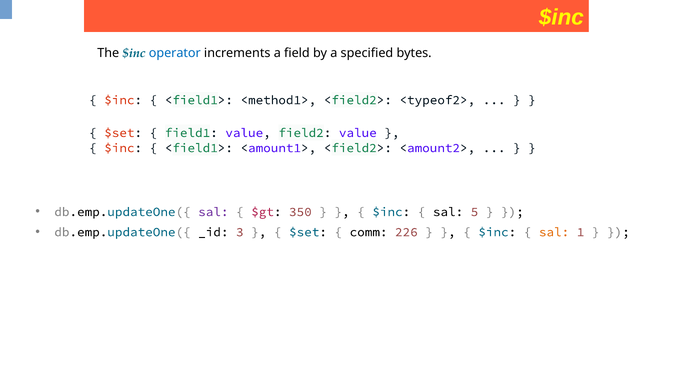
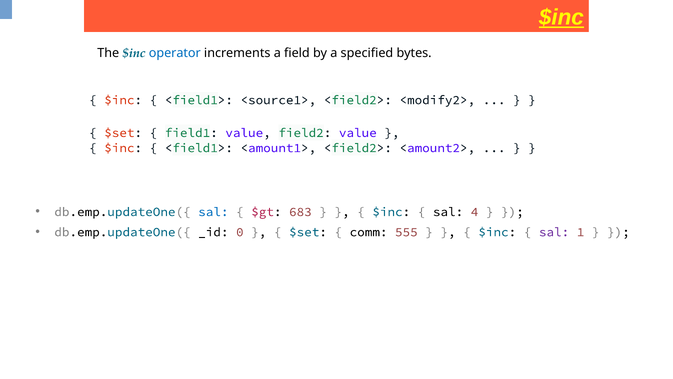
$inc at (561, 18) underline: none -> present
<method1>: <method1> -> <source1>
<typeof2>: <typeof2> -> <modify2>
sal at (213, 212) colour: purple -> blue
350: 350 -> 683
5: 5 -> 4
3: 3 -> 0
226: 226 -> 555
sal at (554, 232) colour: orange -> purple
